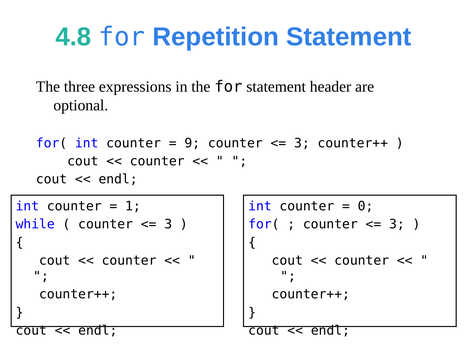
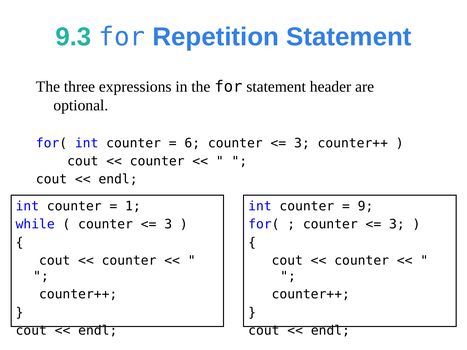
4.8: 4.8 -> 9.3
9: 9 -> 6
0: 0 -> 9
